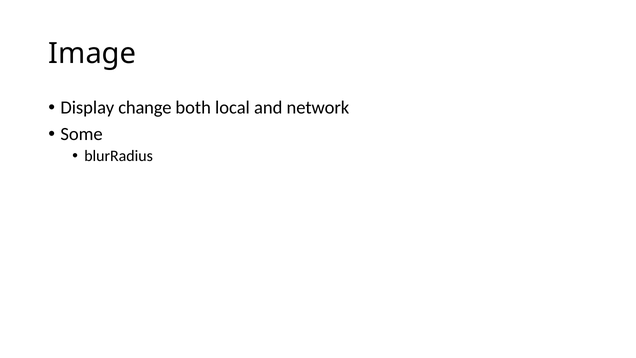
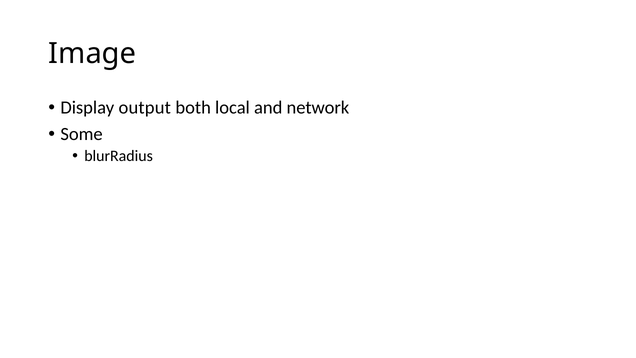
change: change -> output
